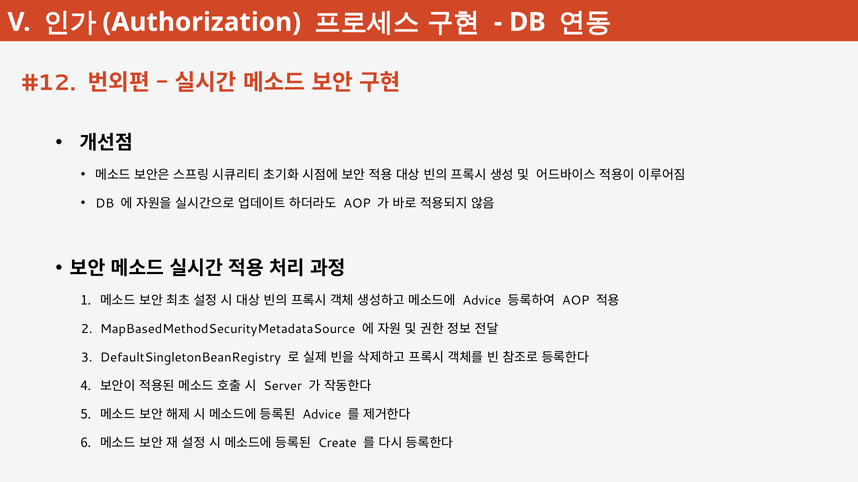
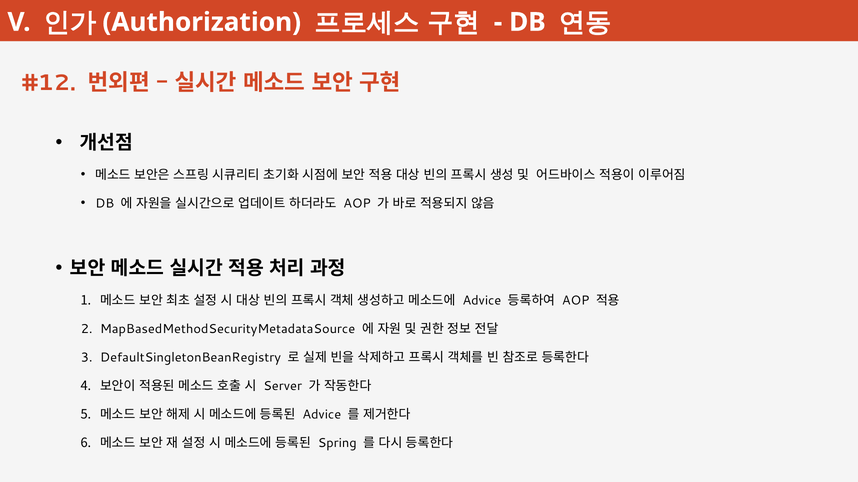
Create: Create -> Spring
